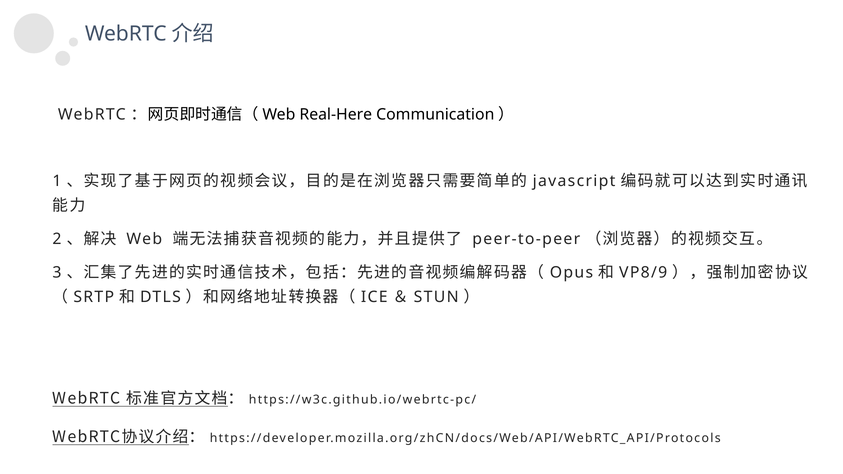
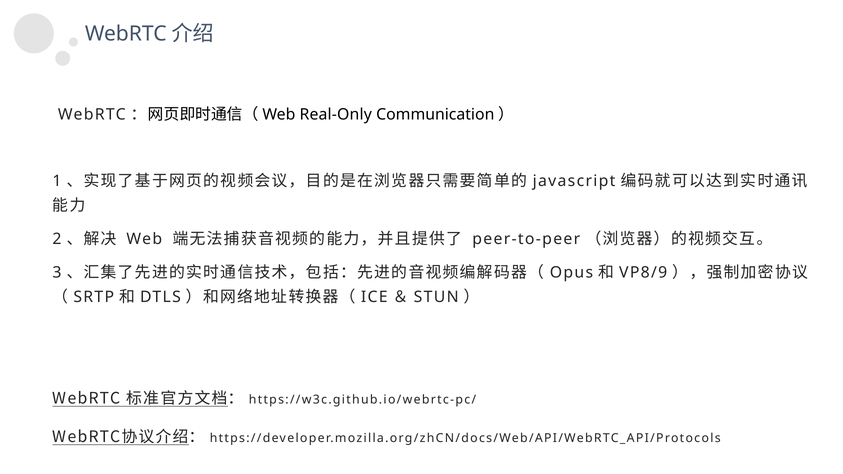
Real-Here: Real-Here -> Real-Only
